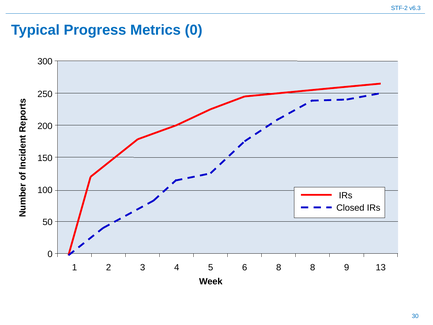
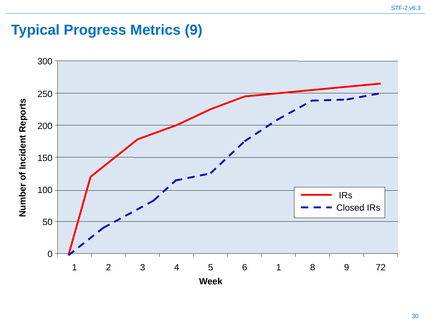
Metrics 0: 0 -> 9
6 8: 8 -> 1
13: 13 -> 72
